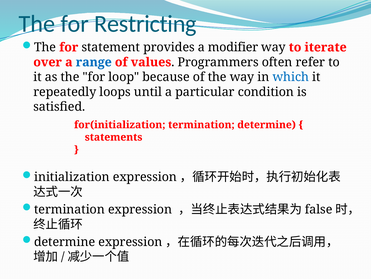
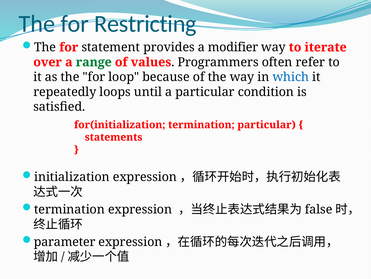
range colour: blue -> green
termination determine: determine -> particular
determine at (65, 241): determine -> parameter
